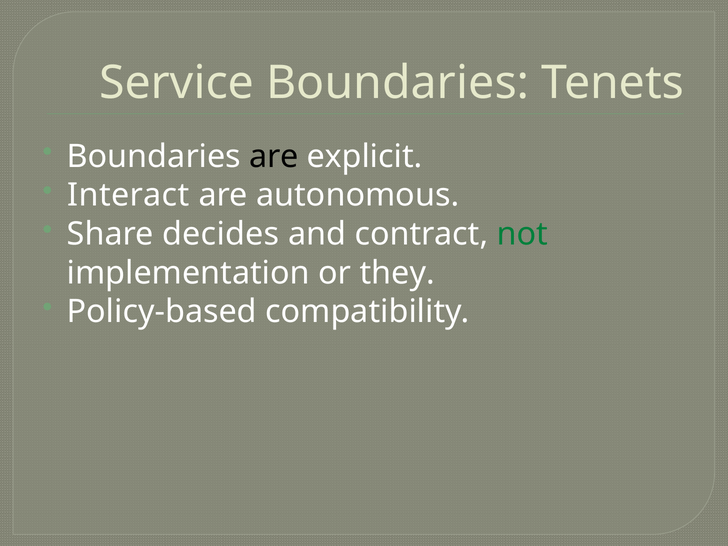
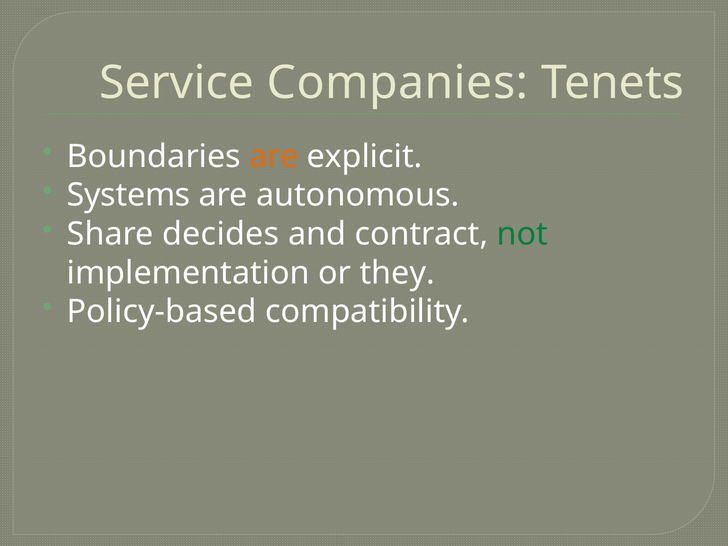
Service Boundaries: Boundaries -> Companies
are at (274, 156) colour: black -> orange
Interact: Interact -> Systems
